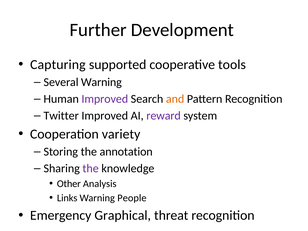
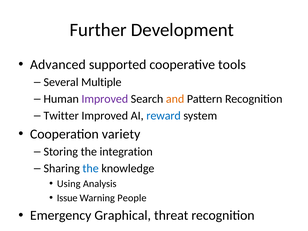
Capturing: Capturing -> Advanced
Several Warning: Warning -> Multiple
reward colour: purple -> blue
annotation: annotation -> integration
the at (91, 168) colour: purple -> blue
Other: Other -> Using
Links: Links -> Issue
